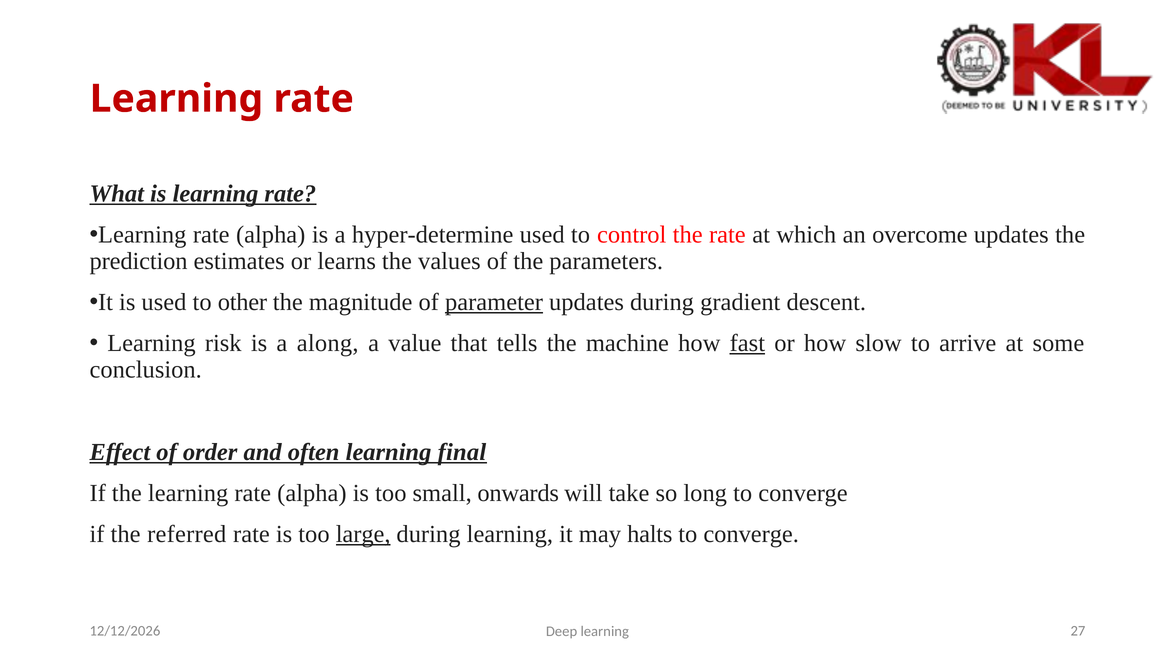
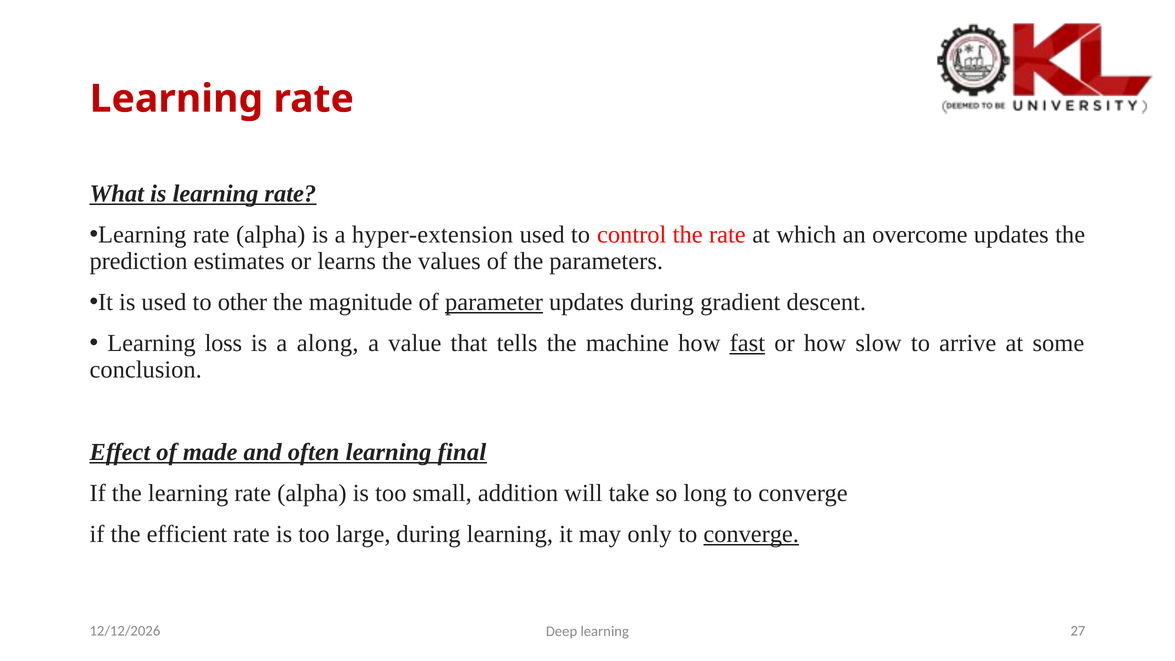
hyper-determine: hyper-determine -> hyper-extension
risk: risk -> loss
order: order -> made
onwards: onwards -> addition
referred: referred -> efficient
large underline: present -> none
halts: halts -> only
converge at (751, 534) underline: none -> present
